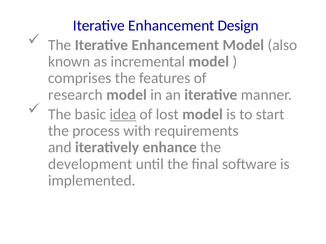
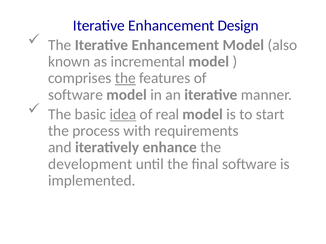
the at (125, 78) underline: none -> present
research at (75, 95): research -> software
lost: lost -> real
